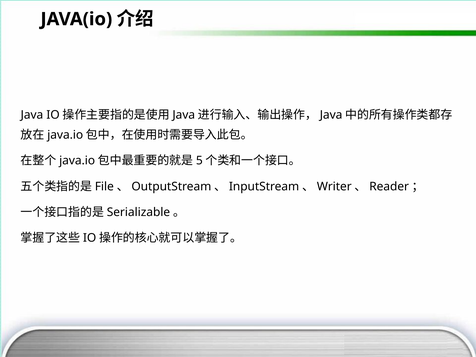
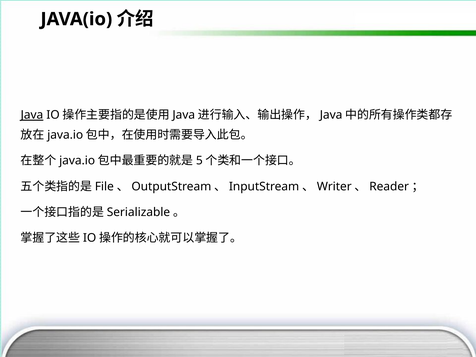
Java underline: none -> present
